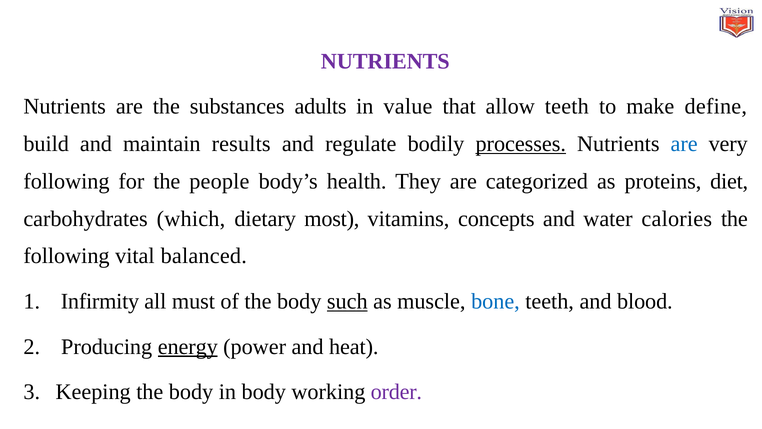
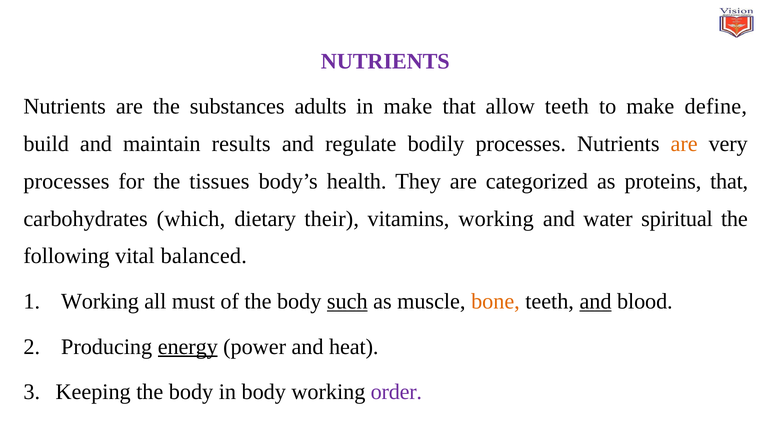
in value: value -> make
processes at (521, 144) underline: present -> none
are at (684, 144) colour: blue -> orange
following at (66, 181): following -> processes
people: people -> tissues
proteins diet: diet -> that
most: most -> their
vitamins concepts: concepts -> working
calories: calories -> spiritual
Infirmity at (100, 301): Infirmity -> Working
bone colour: blue -> orange
and at (596, 301) underline: none -> present
